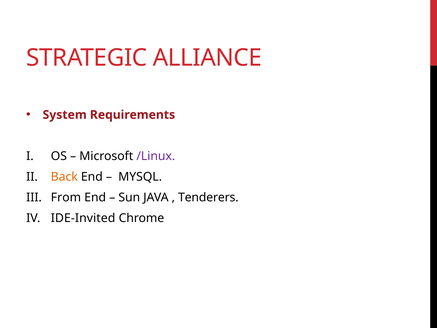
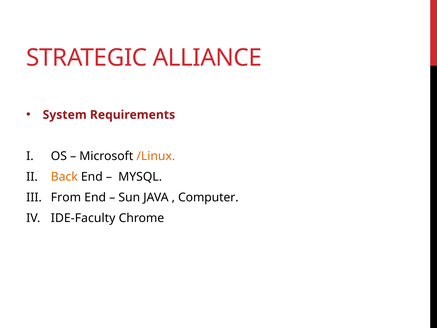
/Linux colour: purple -> orange
Tenderers: Tenderers -> Computer
IDE-Invited: IDE-Invited -> IDE-Faculty
